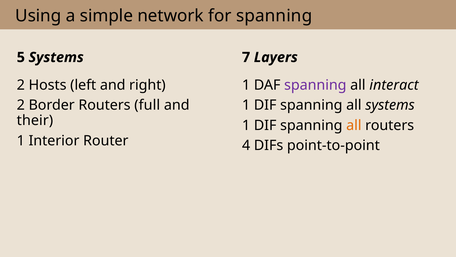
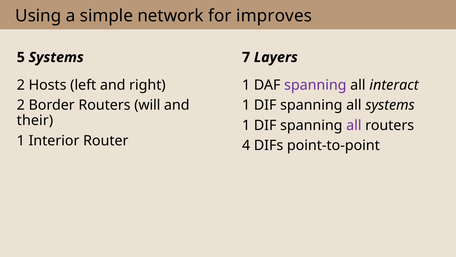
for spanning: spanning -> improves
full: full -> will
all at (354, 125) colour: orange -> purple
